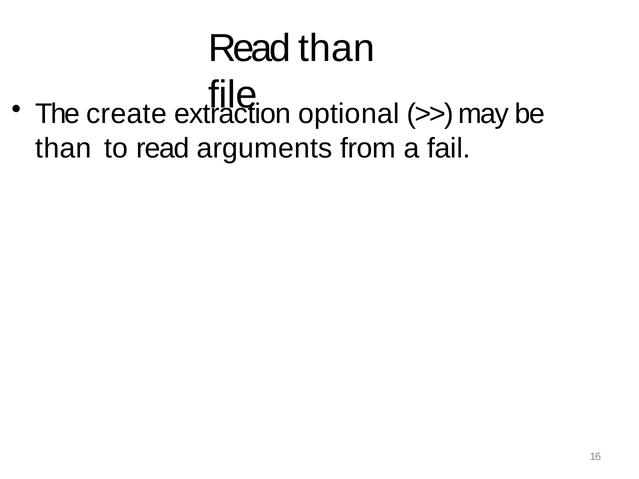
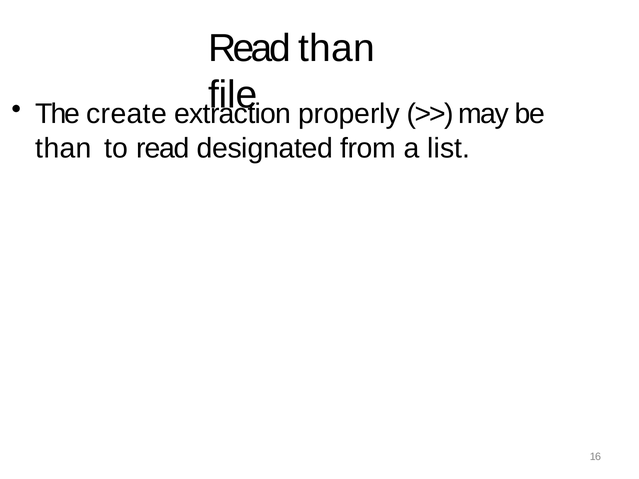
optional: optional -> properly
arguments: arguments -> designated
fail: fail -> list
